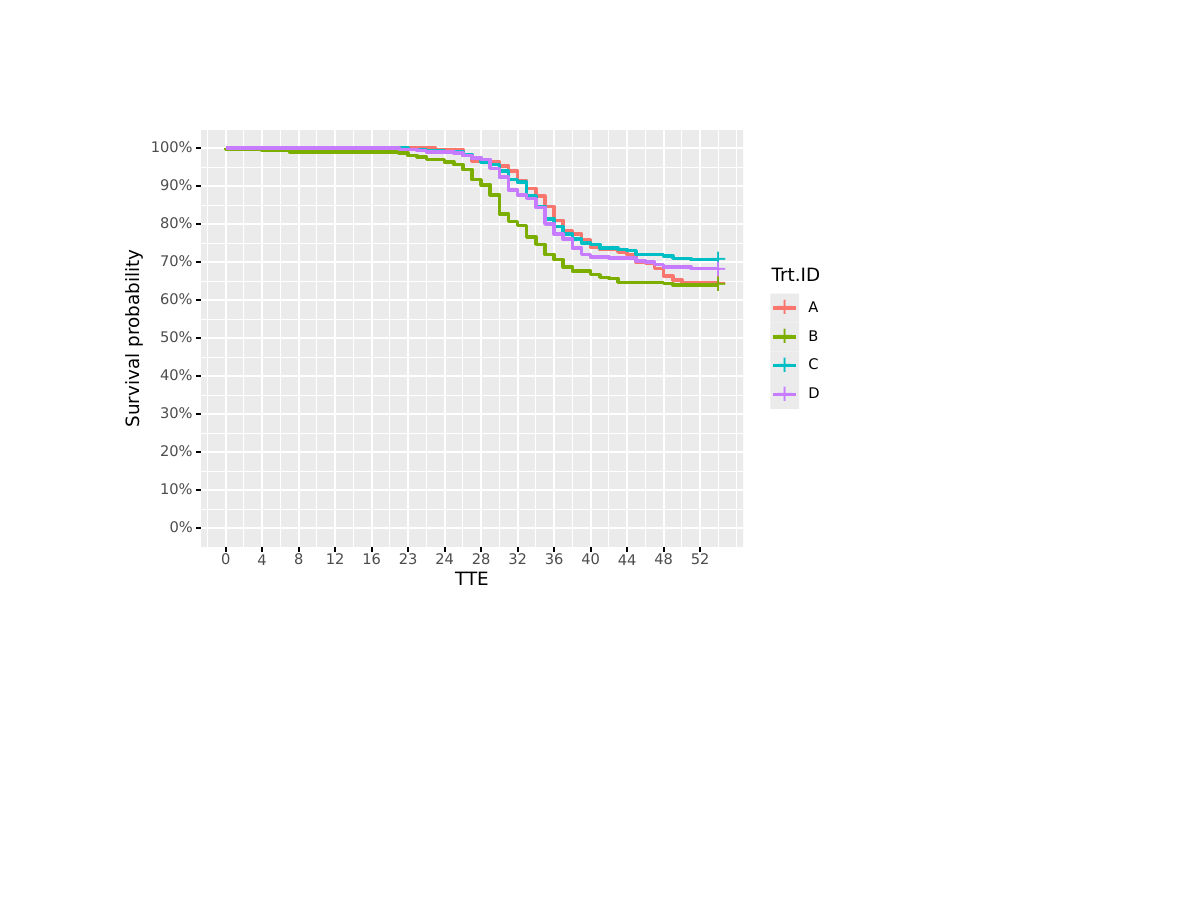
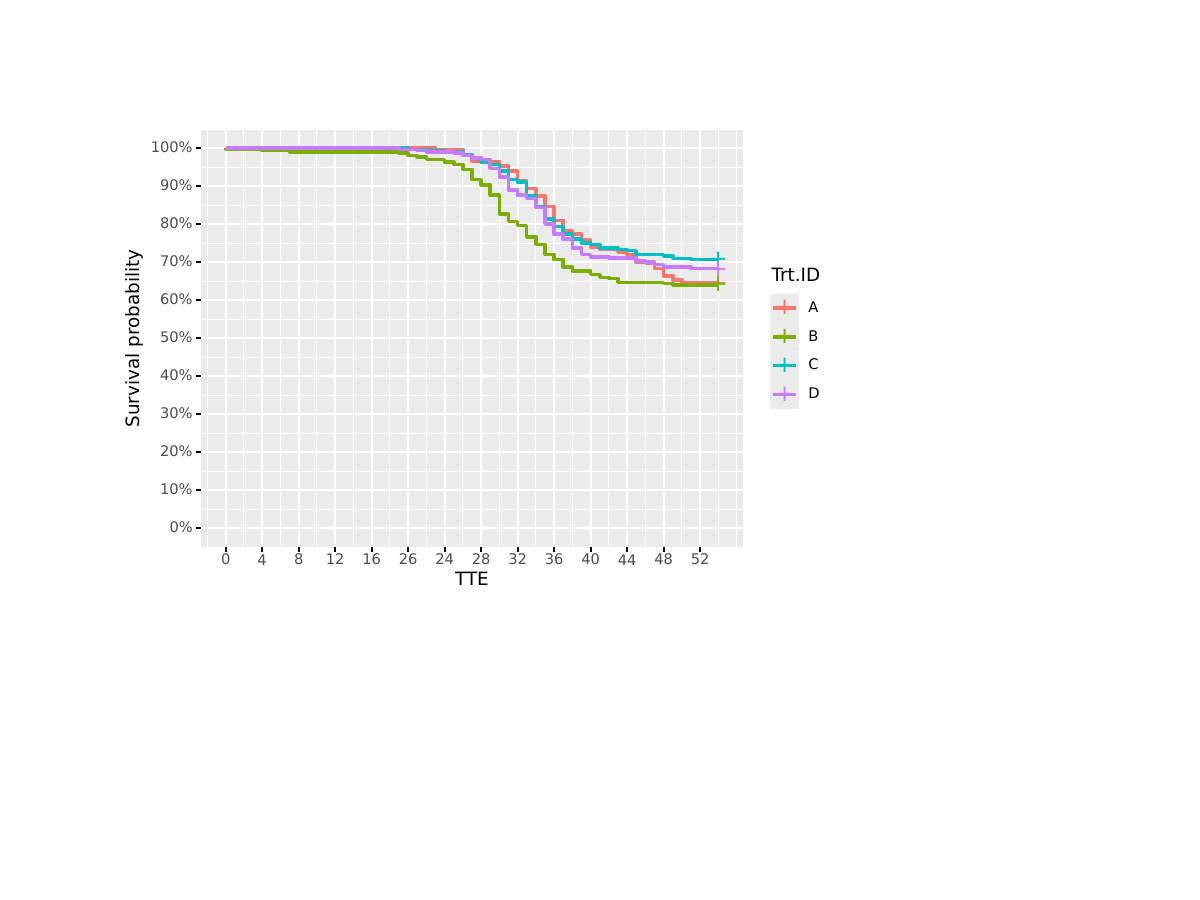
23: 23 -> 26
